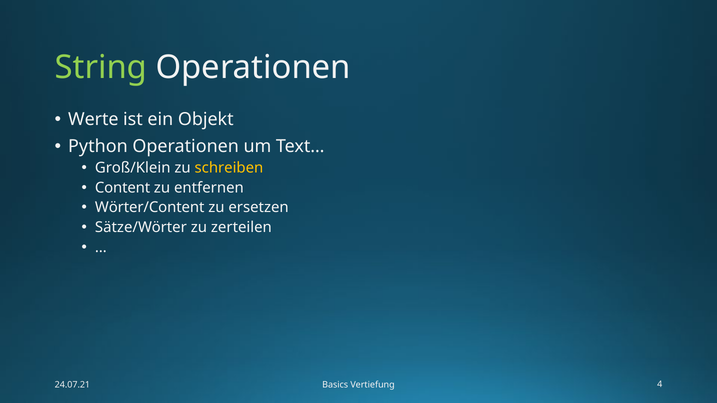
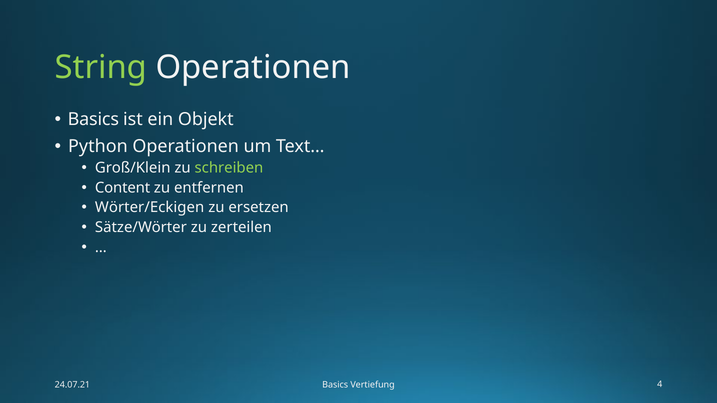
Werte at (93, 120): Werte -> Basics
schreiben colour: yellow -> light green
Wörter/Content: Wörter/Content -> Wörter/Eckigen
